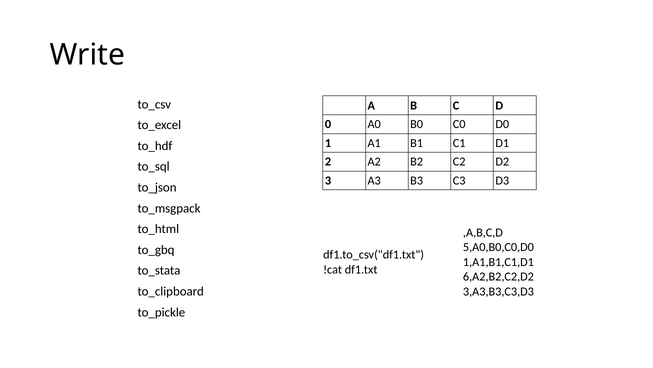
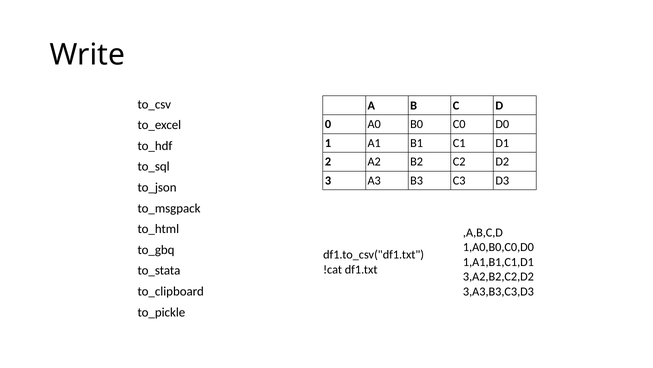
5,A0,B0,C0,D0: 5,A0,B0,C0,D0 -> 1,A0,B0,C0,D0
6,A2,B2,C2,D2: 6,A2,B2,C2,D2 -> 3,A2,B2,C2,D2
